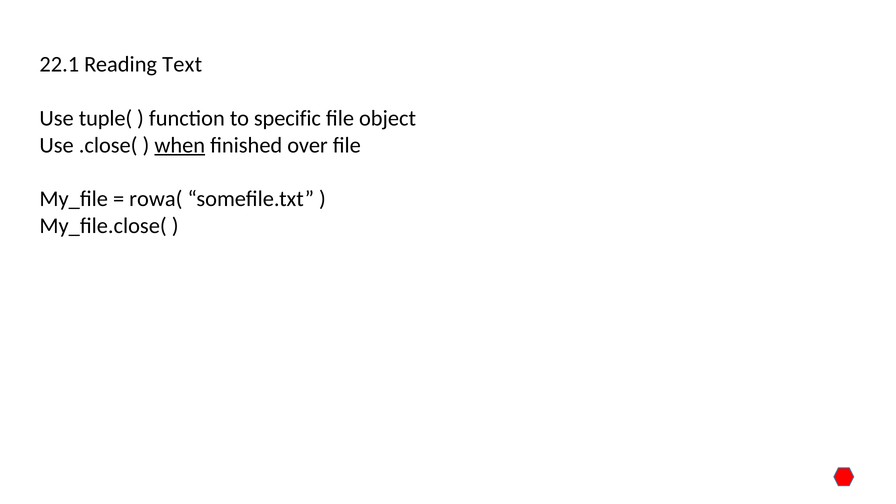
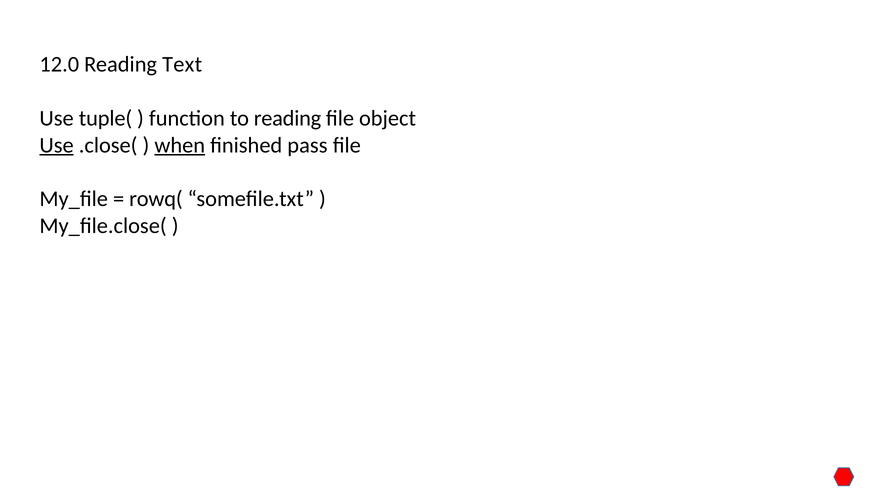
22.1: 22.1 -> 12.0
to specific: specific -> reading
Use at (57, 145) underline: none -> present
over: over -> pass
rowa(: rowa( -> rowq(
